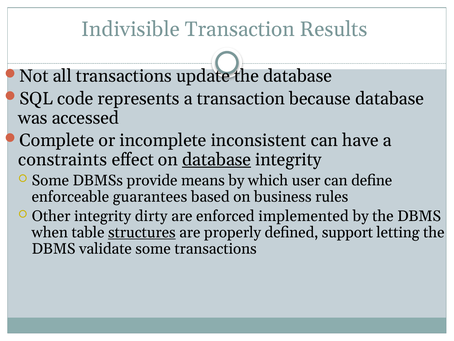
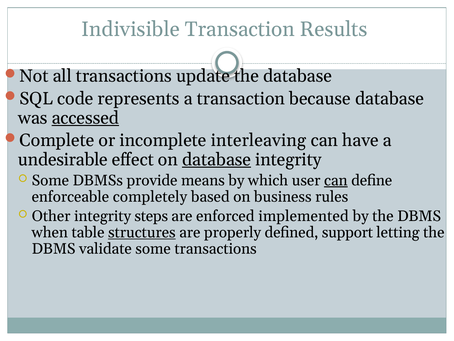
accessed underline: none -> present
inconsistent: inconsistent -> interleaving
constraints: constraints -> undesirable
can at (336, 180) underline: none -> present
guarantees: guarantees -> completely
dirty: dirty -> steps
